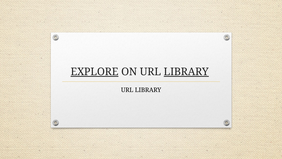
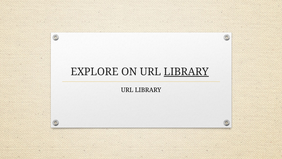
EXPLORE underline: present -> none
